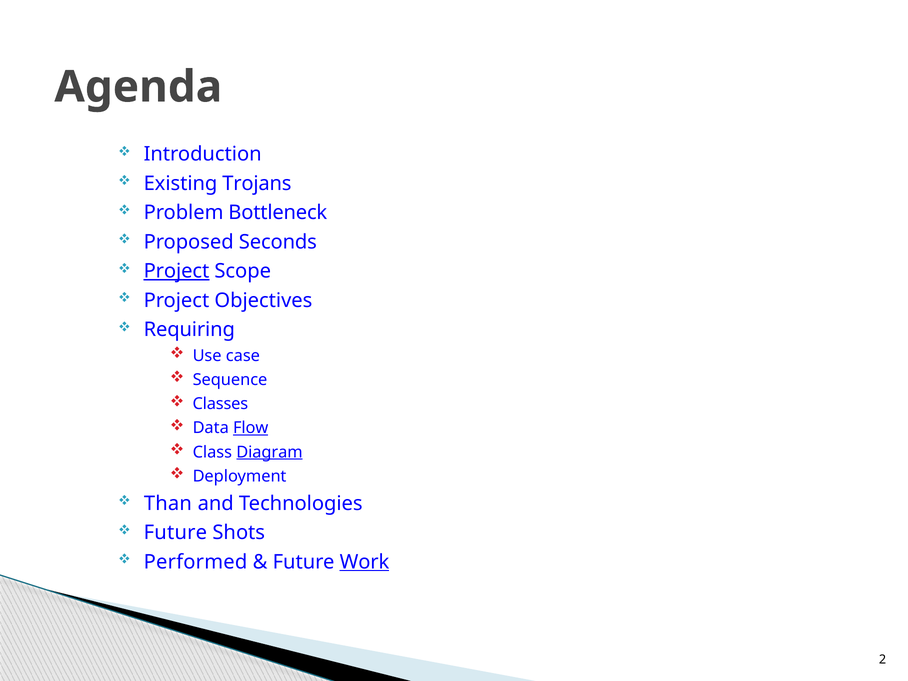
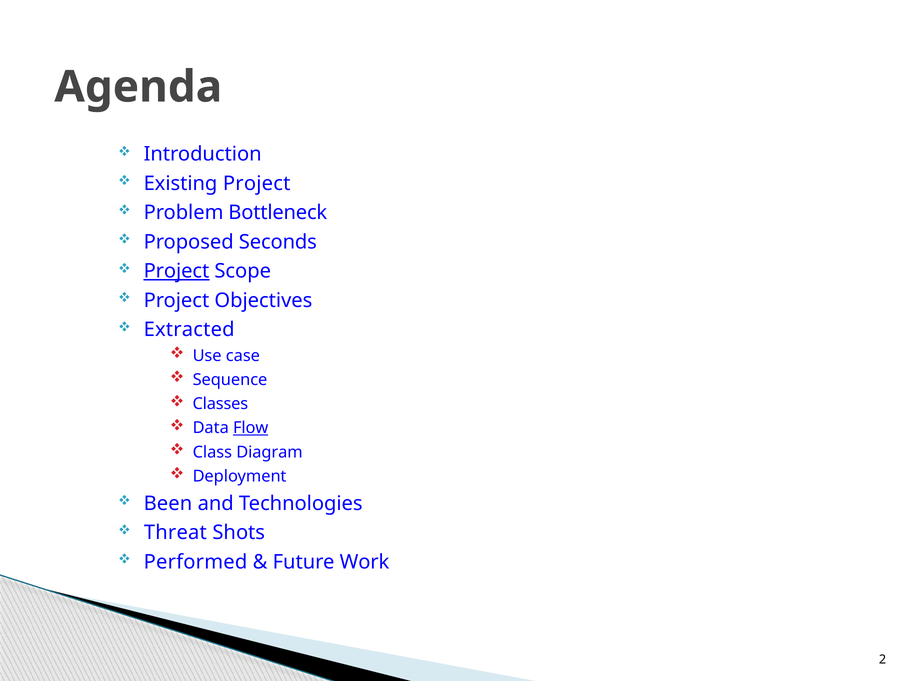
Existing Trojans: Trojans -> Project
Requiring: Requiring -> Extracted
Diagram underline: present -> none
Than: Than -> Been
Future at (175, 533): Future -> Threat
Work underline: present -> none
